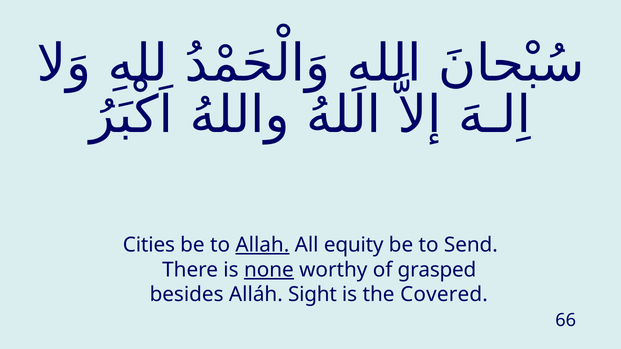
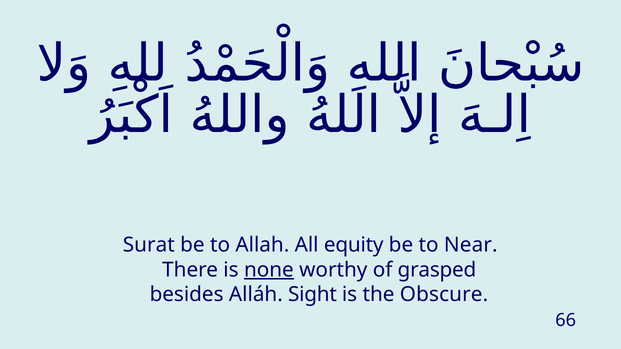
Cities: Cities -> Surat
Allah underline: present -> none
Send: Send -> Near
Covered: Covered -> Obscure
